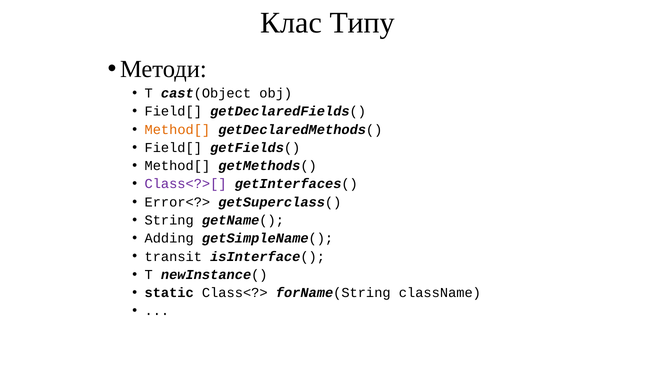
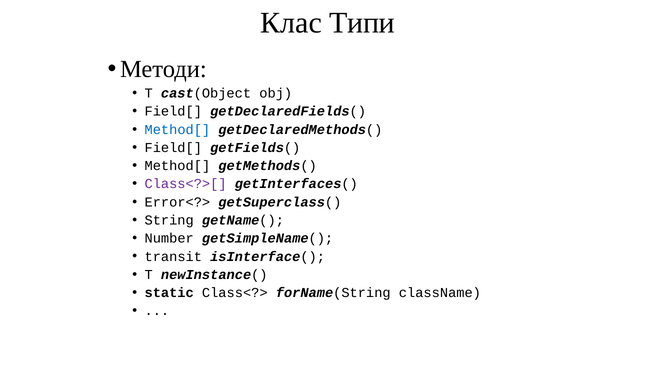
Типу: Типу -> Типи
Method[ at (177, 130) colour: orange -> blue
Adding: Adding -> Number
